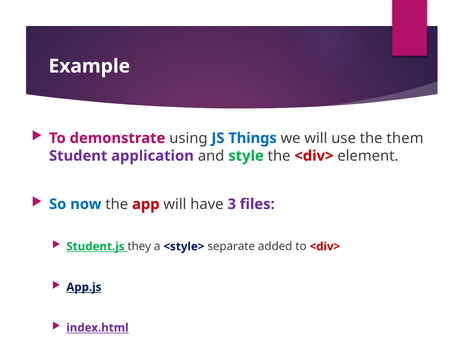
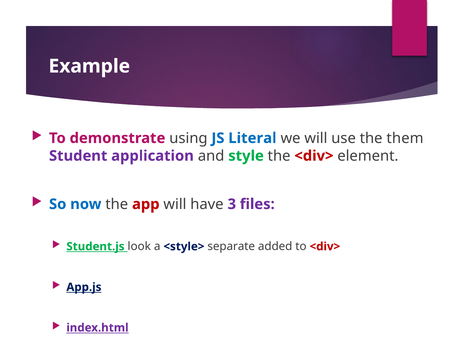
Things: Things -> Literal
they: they -> look
